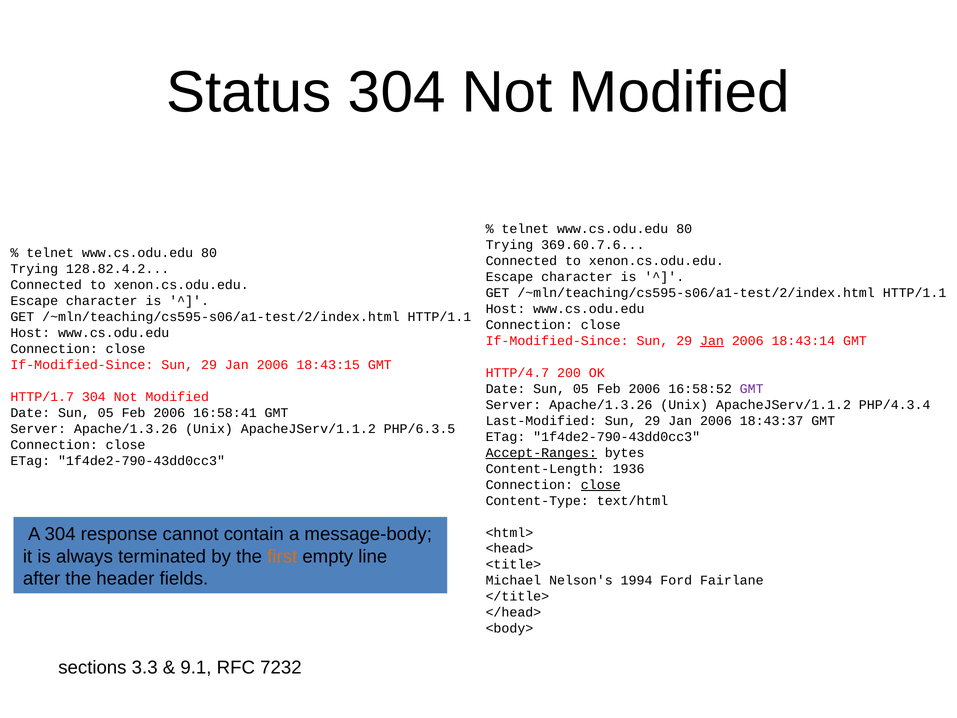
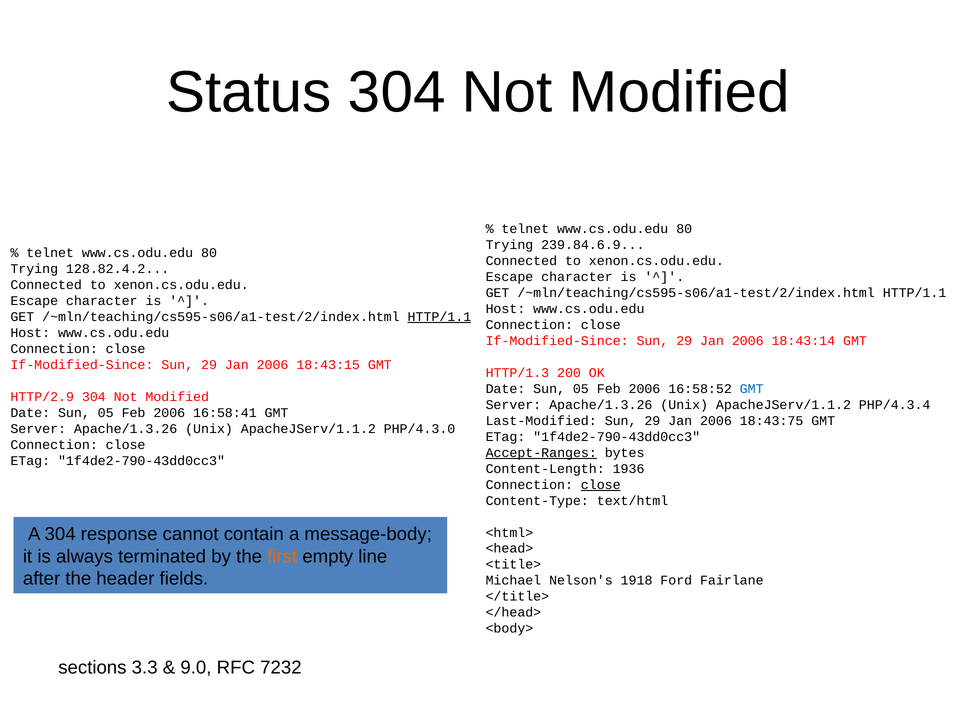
369.60.7.6: 369.60.7.6 -> 239.84.6.9
HTTP/1.1 at (439, 317) underline: none -> present
Jan at (712, 341) underline: present -> none
HTTP/4.7: HTTP/4.7 -> HTTP/1.3
GMT at (752, 389) colour: purple -> blue
HTTP/1.7: HTTP/1.7 -> HTTP/2.9
18:43:37: 18:43:37 -> 18:43:75
PHP/6.3.5: PHP/6.3.5 -> PHP/4.3.0
1994: 1994 -> 1918
9.1: 9.1 -> 9.0
